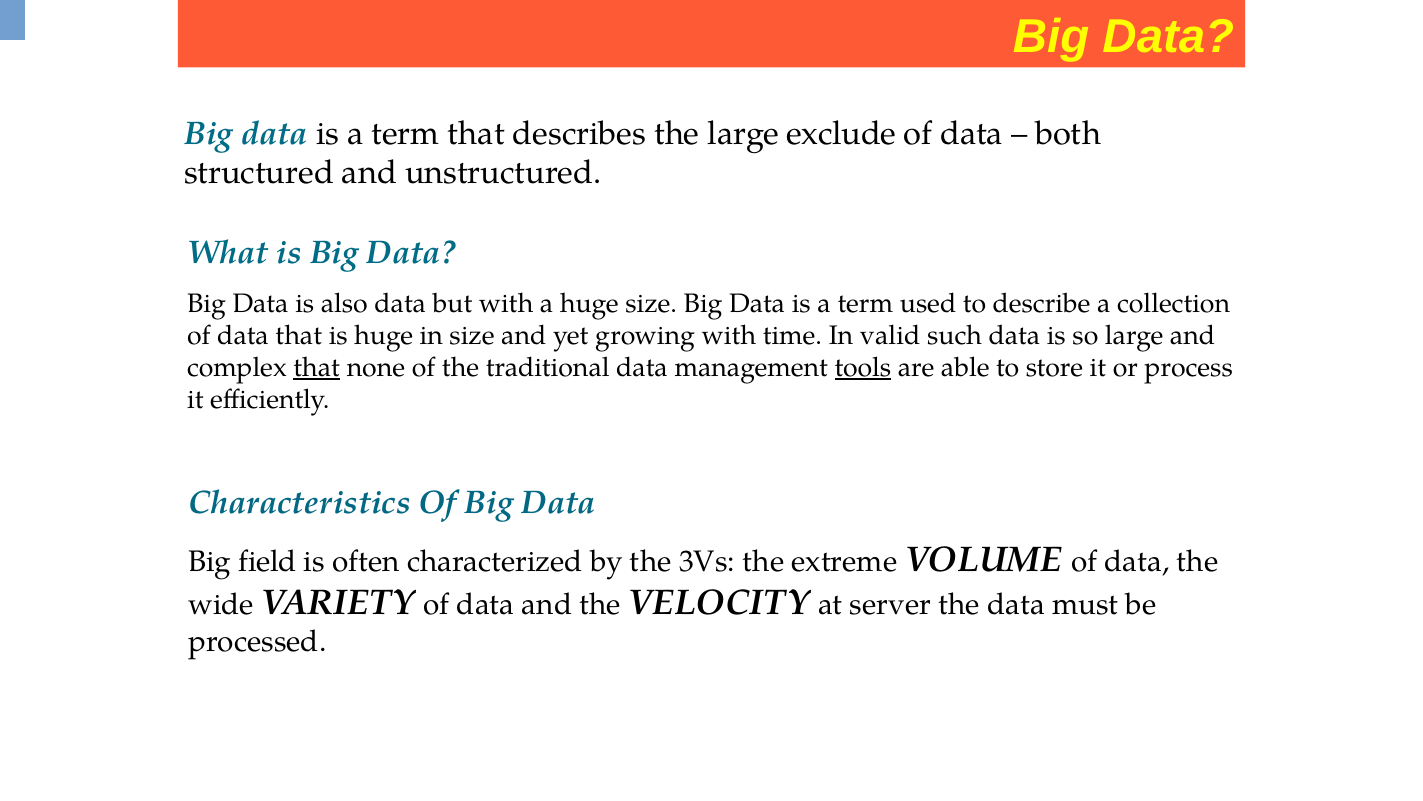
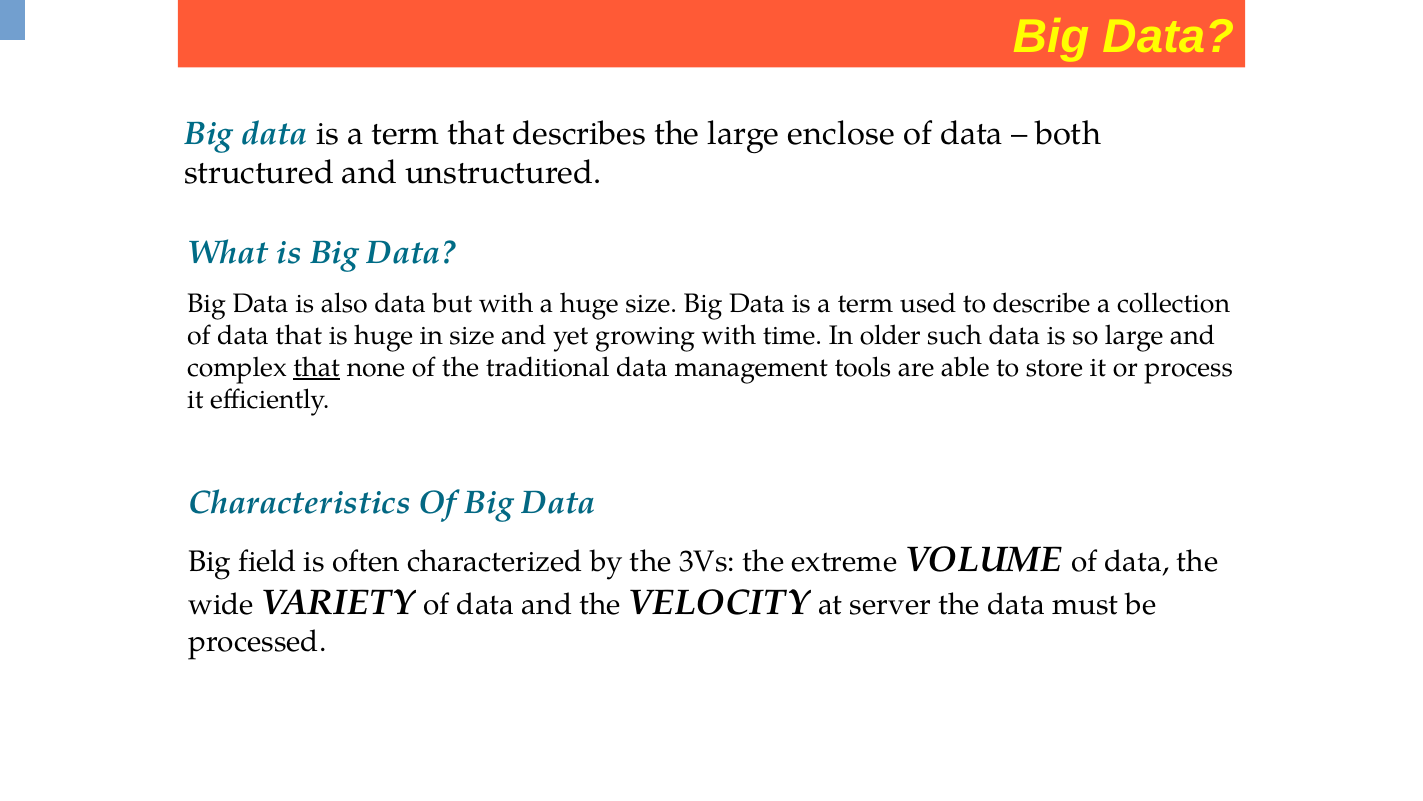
exclude: exclude -> enclose
valid: valid -> older
tools underline: present -> none
